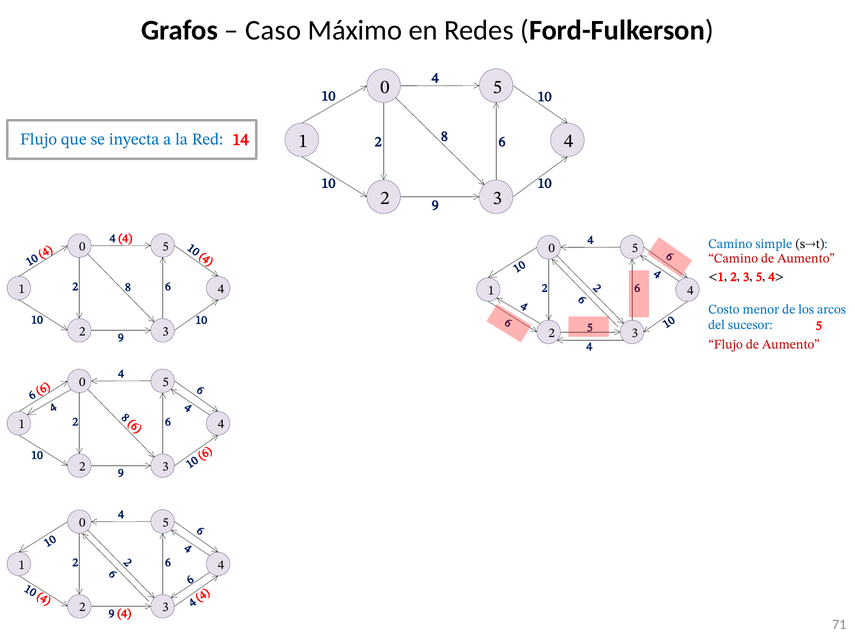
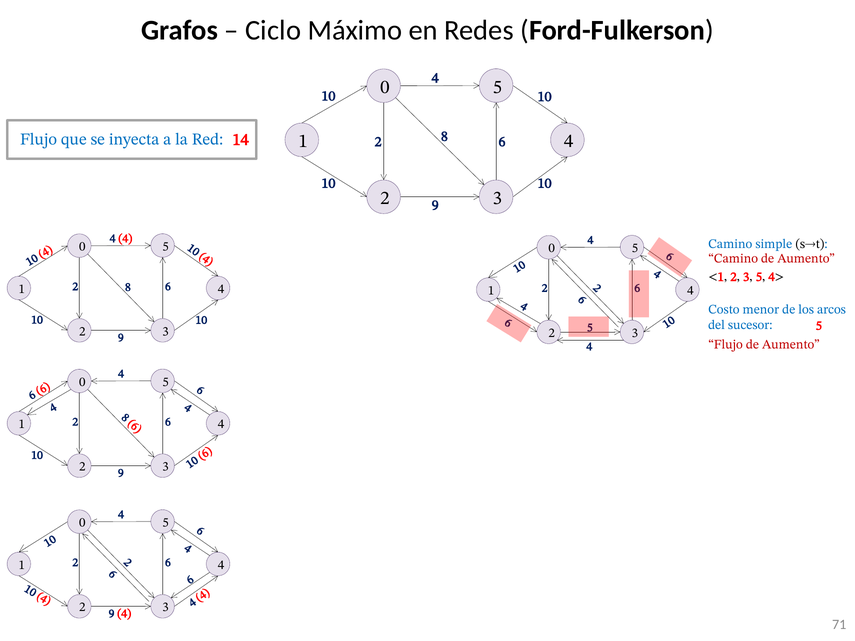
Caso: Caso -> Ciclo
